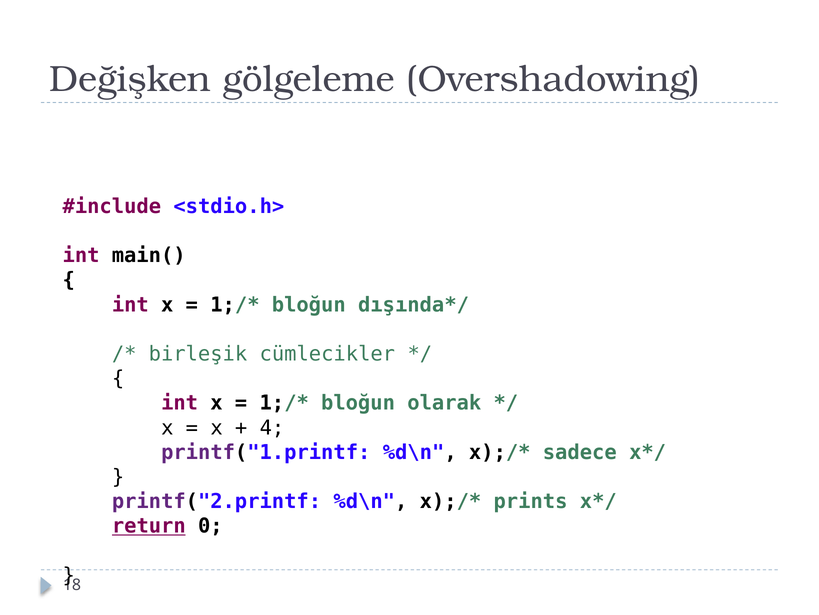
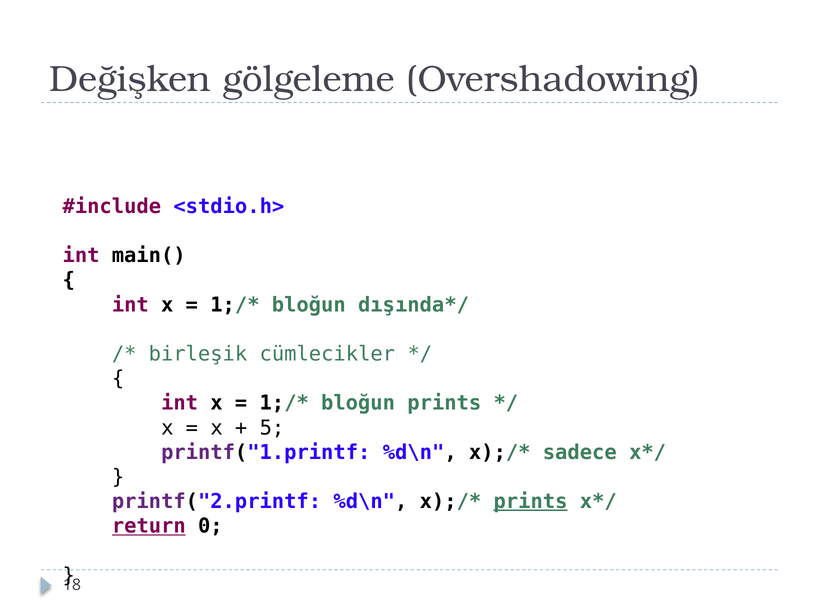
bloğun olarak: olarak -> prints
4: 4 -> 5
prints at (531, 501) underline: none -> present
